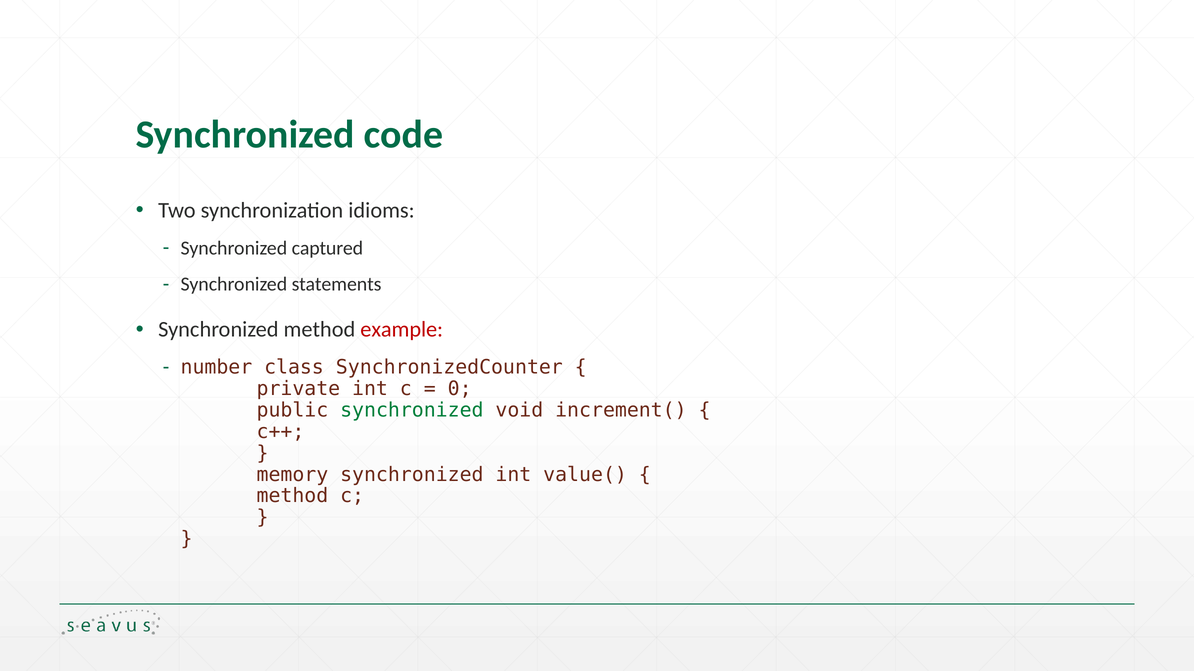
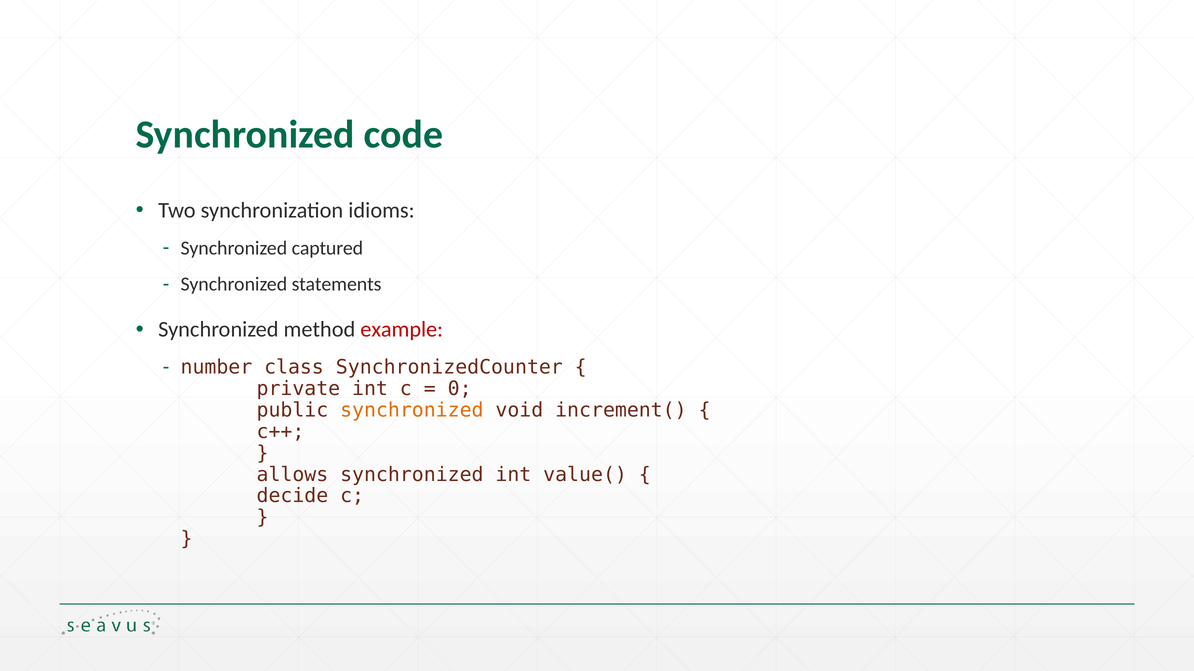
synchronized at (412, 410) colour: green -> orange
memory: memory -> allows
method at (292, 496): method -> decide
